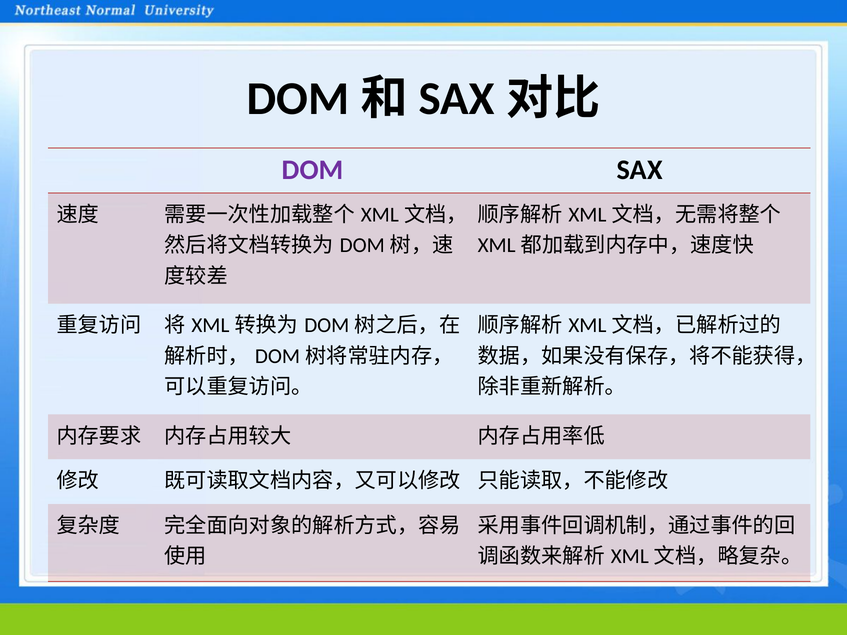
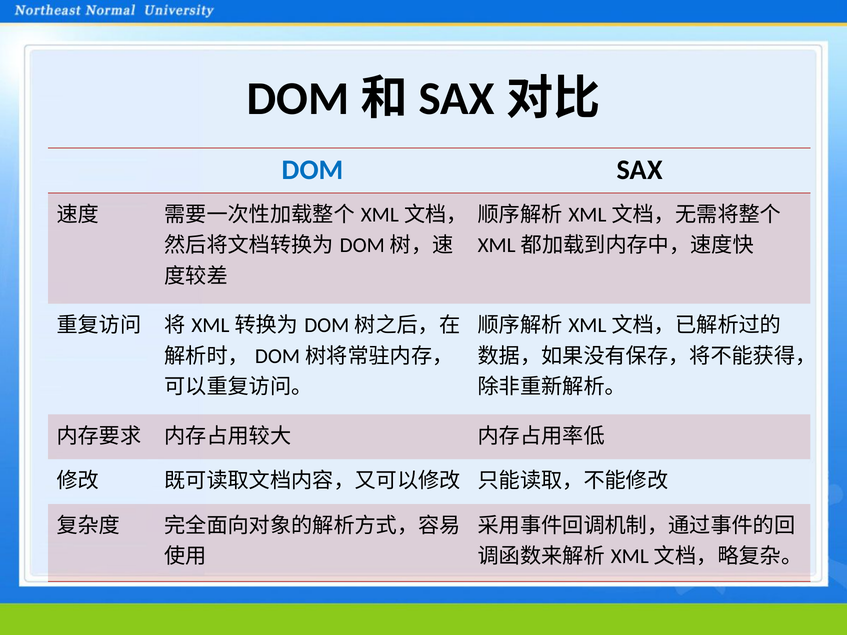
DOM colour: purple -> blue
